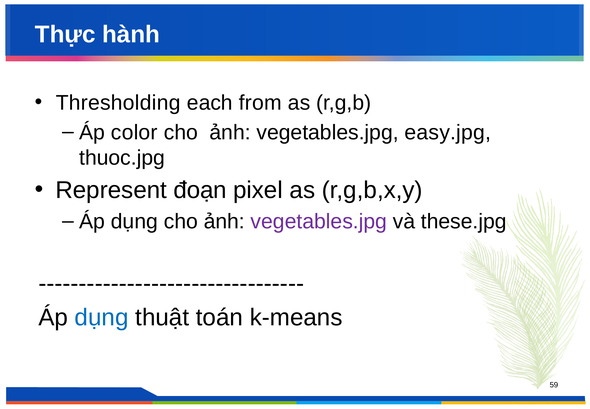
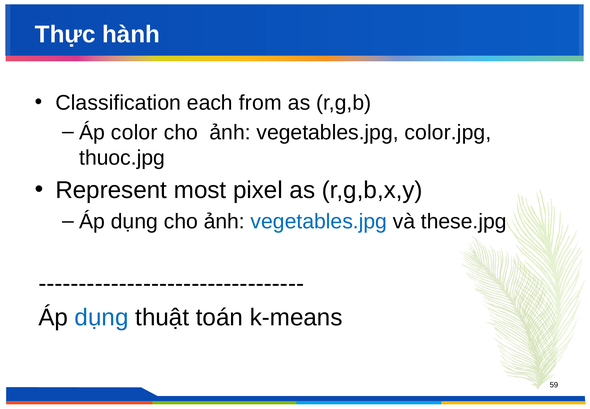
Thresholding: Thresholding -> Classification
easy.jpg: easy.jpg -> color.jpg
đoạn: đoạn -> most
vegetables.jpg at (319, 221) colour: purple -> blue
